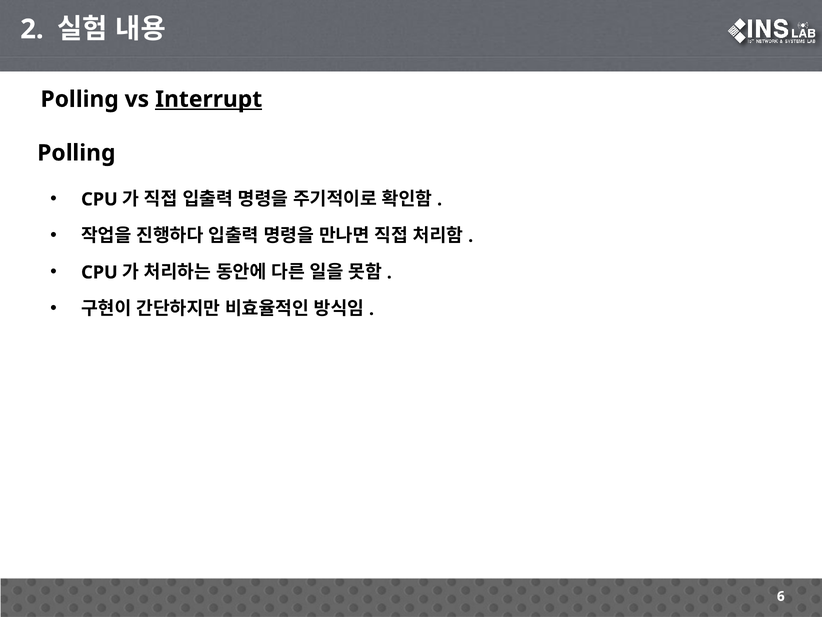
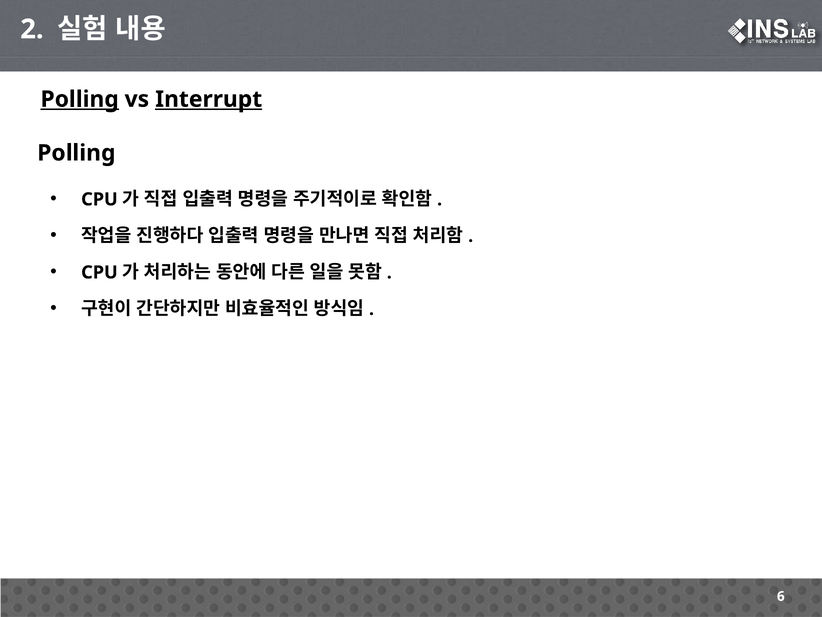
Polling at (80, 99) underline: none -> present
